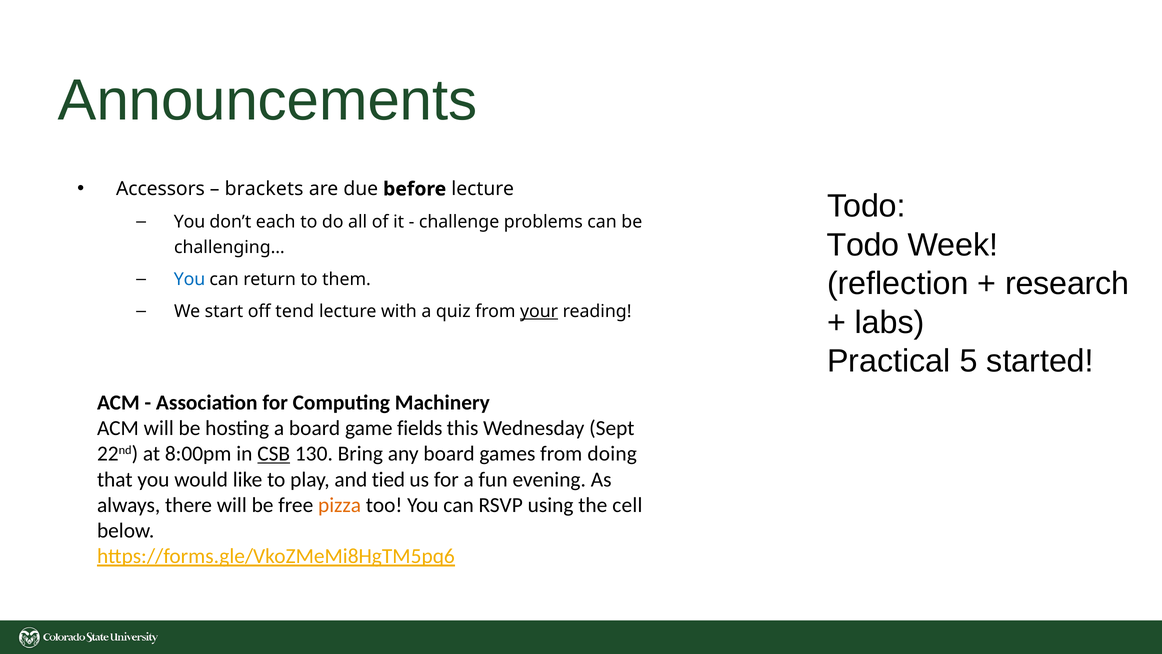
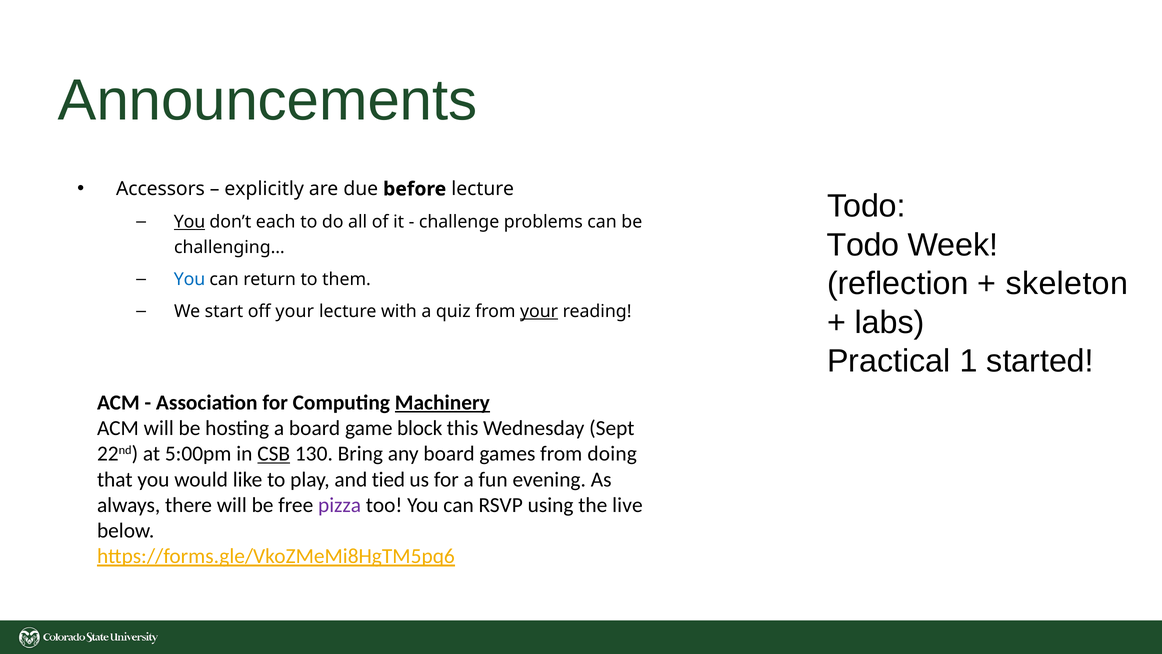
brackets: brackets -> explicitly
You at (190, 222) underline: none -> present
research: research -> skeleton
off tend: tend -> your
5: 5 -> 1
Machinery underline: none -> present
fields: fields -> block
8:00pm: 8:00pm -> 5:00pm
pizza colour: orange -> purple
cell: cell -> live
